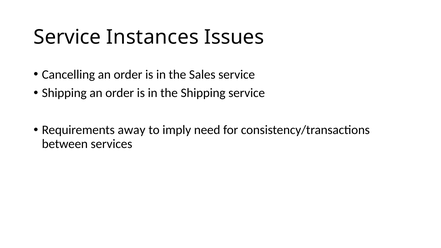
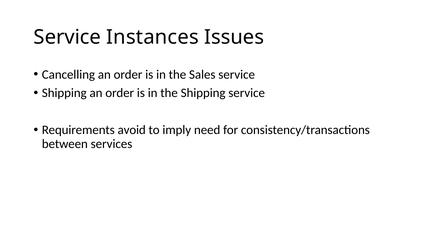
away: away -> avoid
